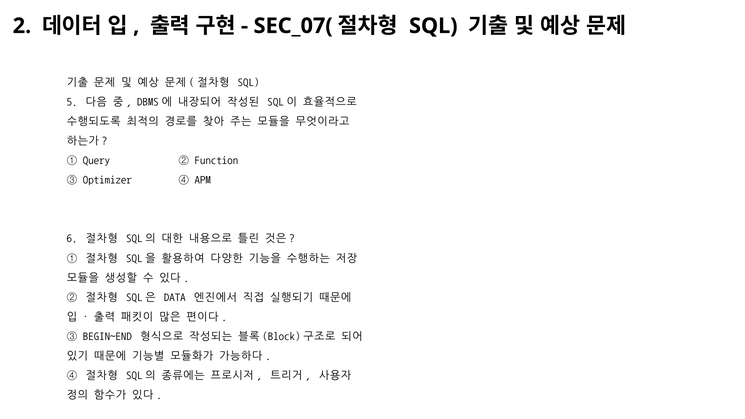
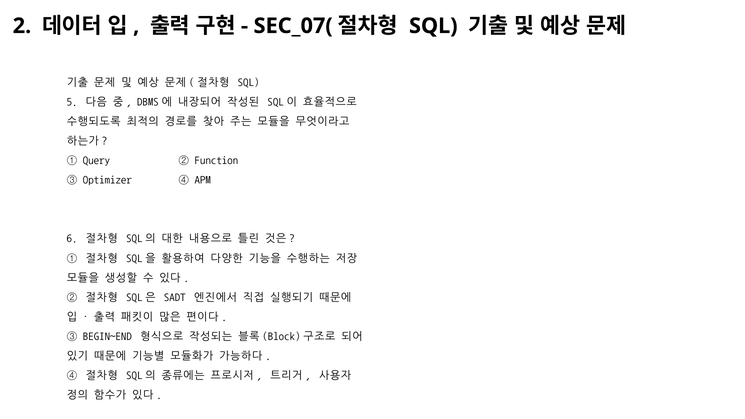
DATA: DATA -> SADT
